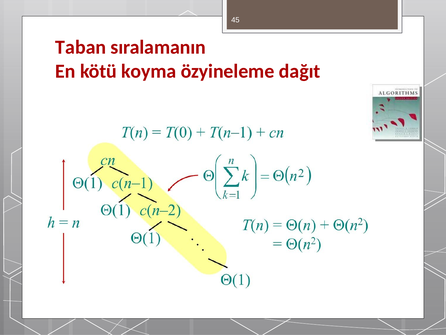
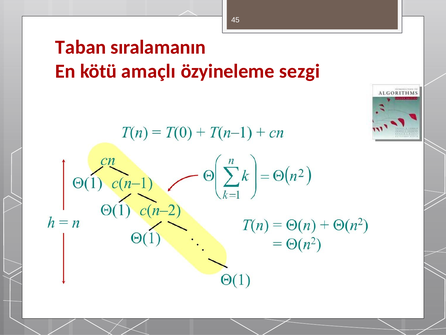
koyma: koyma -> amaçlı
dağıt: dağıt -> sezgi
